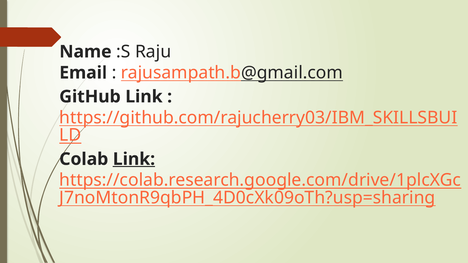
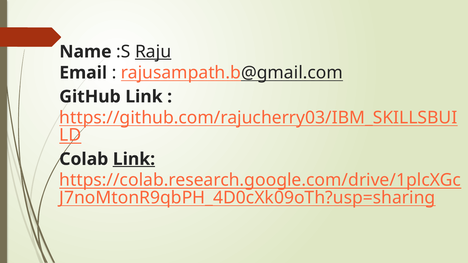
Raju underline: none -> present
